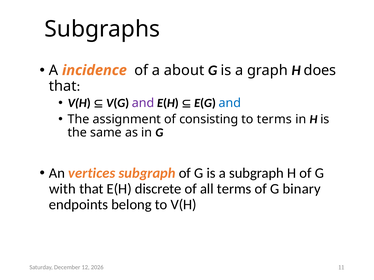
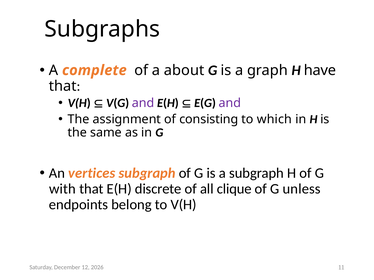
incidence: incidence -> complete
does: does -> have
and at (230, 103) colour: blue -> purple
to terms: terms -> which
all terms: terms -> clique
binary: binary -> unless
